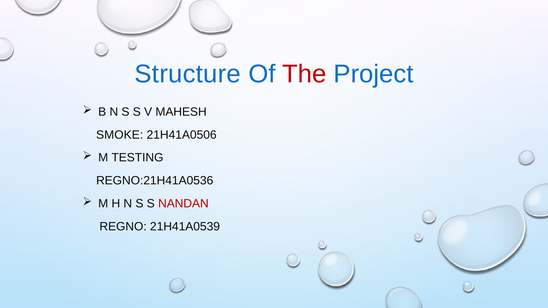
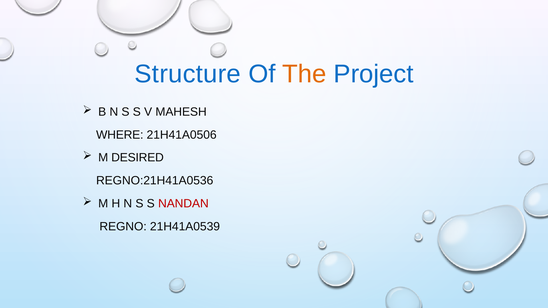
The colour: red -> orange
SMOKE: SMOKE -> WHERE
TESTING: TESTING -> DESIRED
